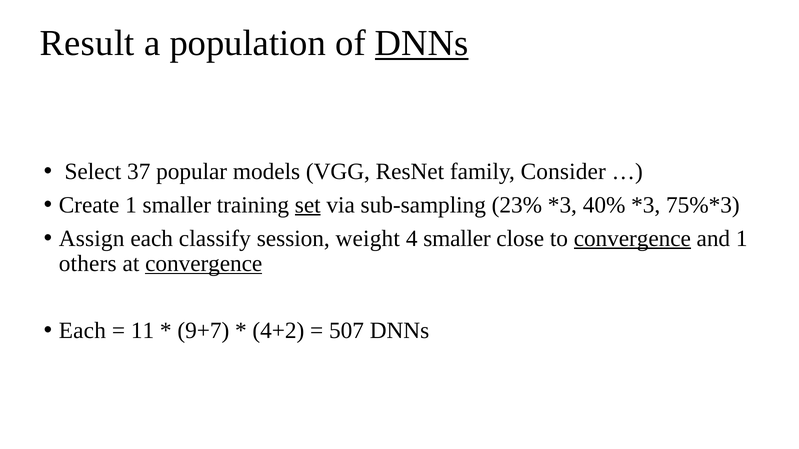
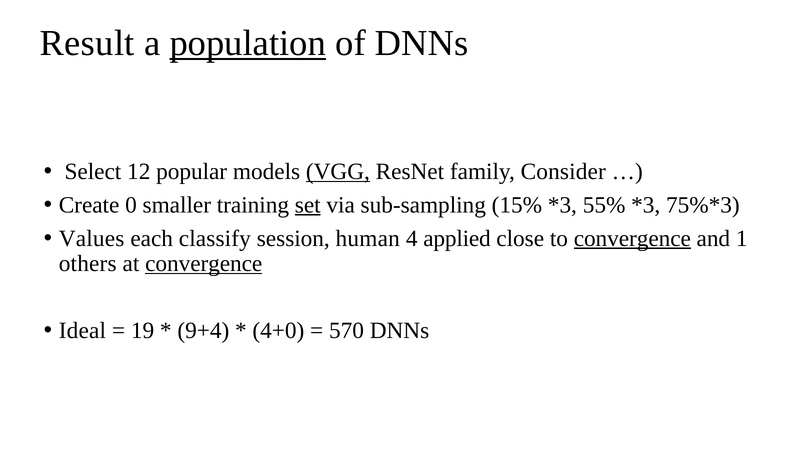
population underline: none -> present
DNNs at (422, 43) underline: present -> none
37: 37 -> 12
VGG underline: none -> present
Create 1: 1 -> 0
23%: 23% -> 15%
40%: 40% -> 55%
Assign: Assign -> Values
weight: weight -> human
4 smaller: smaller -> applied
Each at (82, 331): Each -> Ideal
11: 11 -> 19
9+7: 9+7 -> 9+4
4+2: 4+2 -> 4+0
507: 507 -> 570
